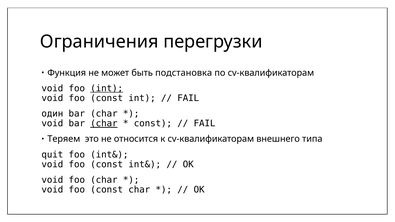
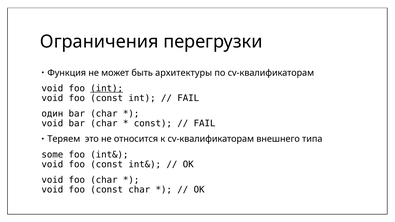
подстановка: подстановка -> архитектуры
char at (104, 124) underline: present -> none
quit: quit -> some
